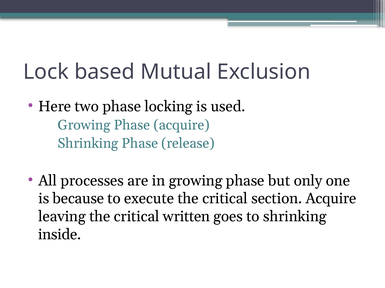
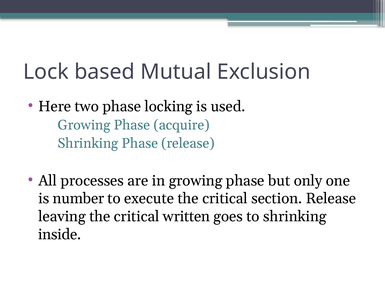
because: because -> number
section Acquire: Acquire -> Release
